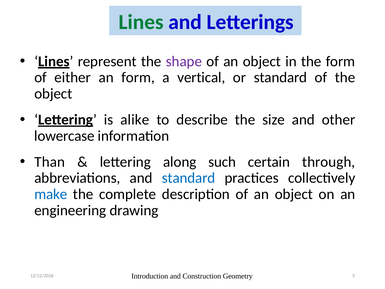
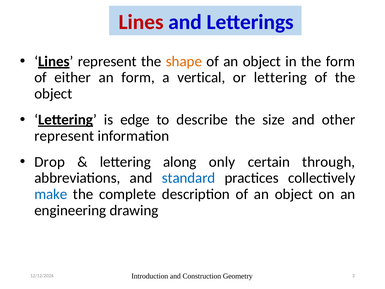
Lines at (141, 22) colour: green -> red
shape colour: purple -> orange
or standard: standard -> lettering
alike: alike -> edge
lowercase at (64, 136): lowercase -> represent
Than: Than -> Drop
such: such -> only
